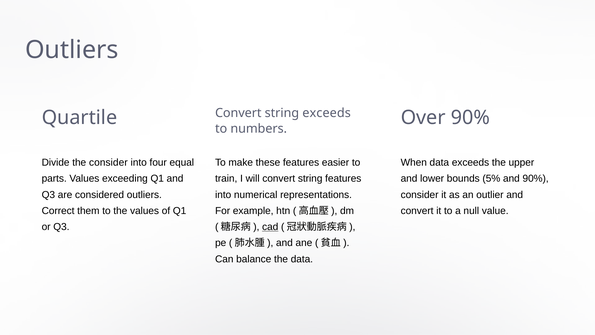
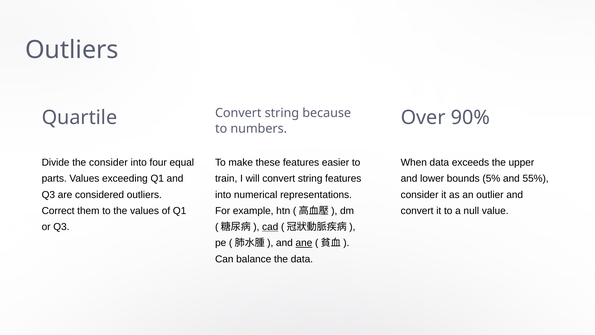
string exceeds: exceeds -> because
and 90%: 90% -> 55%
ane underline: none -> present
